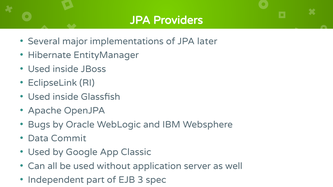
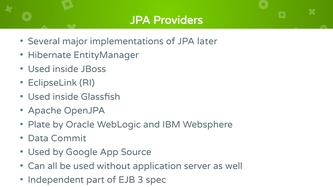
Bugs: Bugs -> Plate
Classic: Classic -> Source
